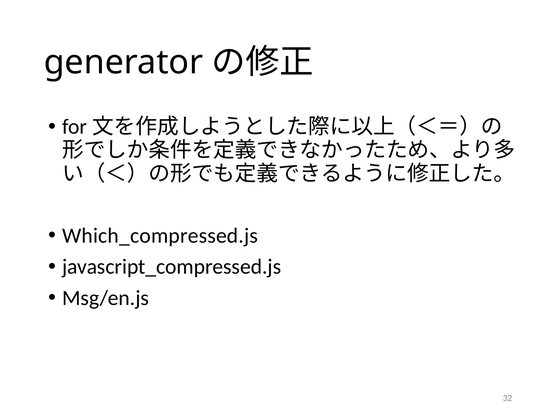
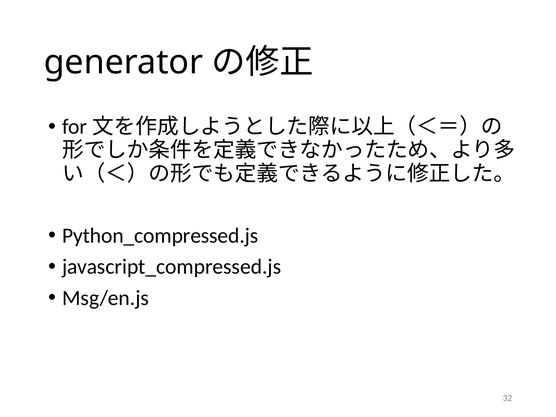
Which_compressed.js: Which_compressed.js -> Python_compressed.js
